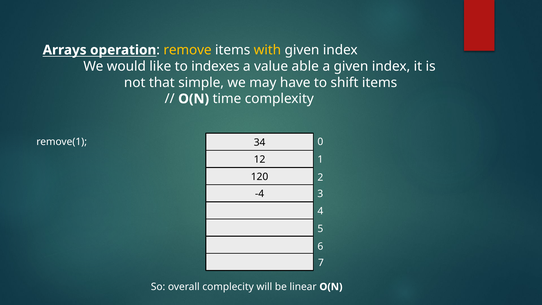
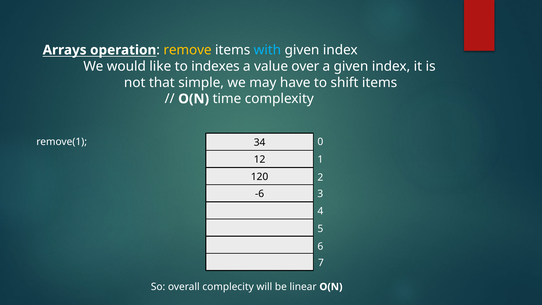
with colour: yellow -> light blue
able: able -> over
-4: -4 -> -6
